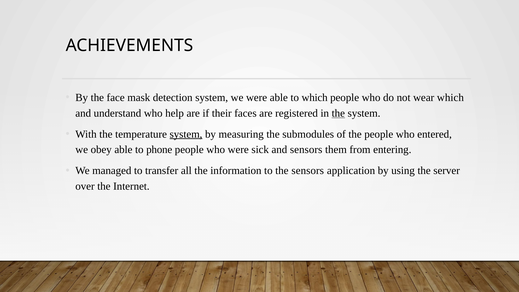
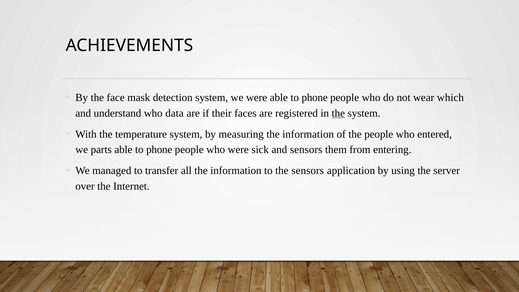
were able to which: which -> phone
help: help -> data
system at (186, 134) underline: present -> none
measuring the submodules: submodules -> information
obey: obey -> parts
